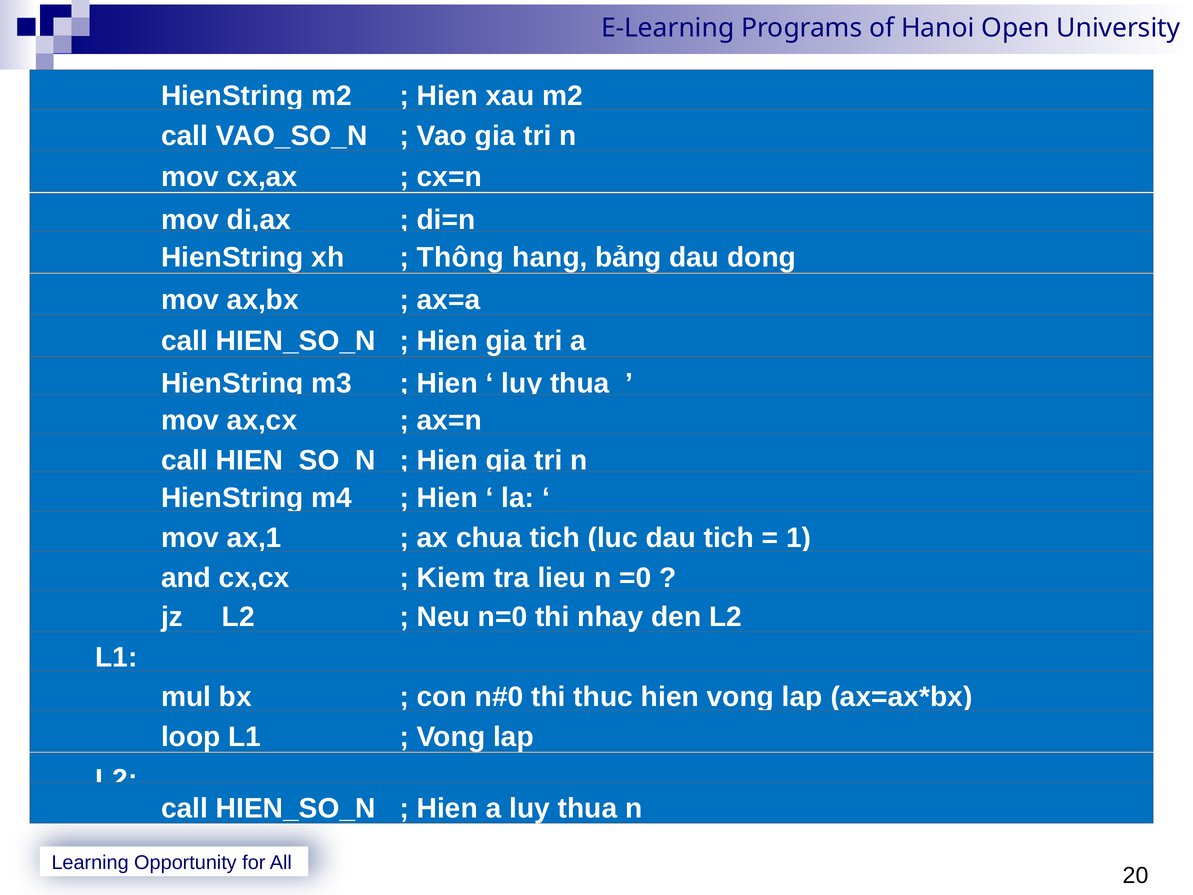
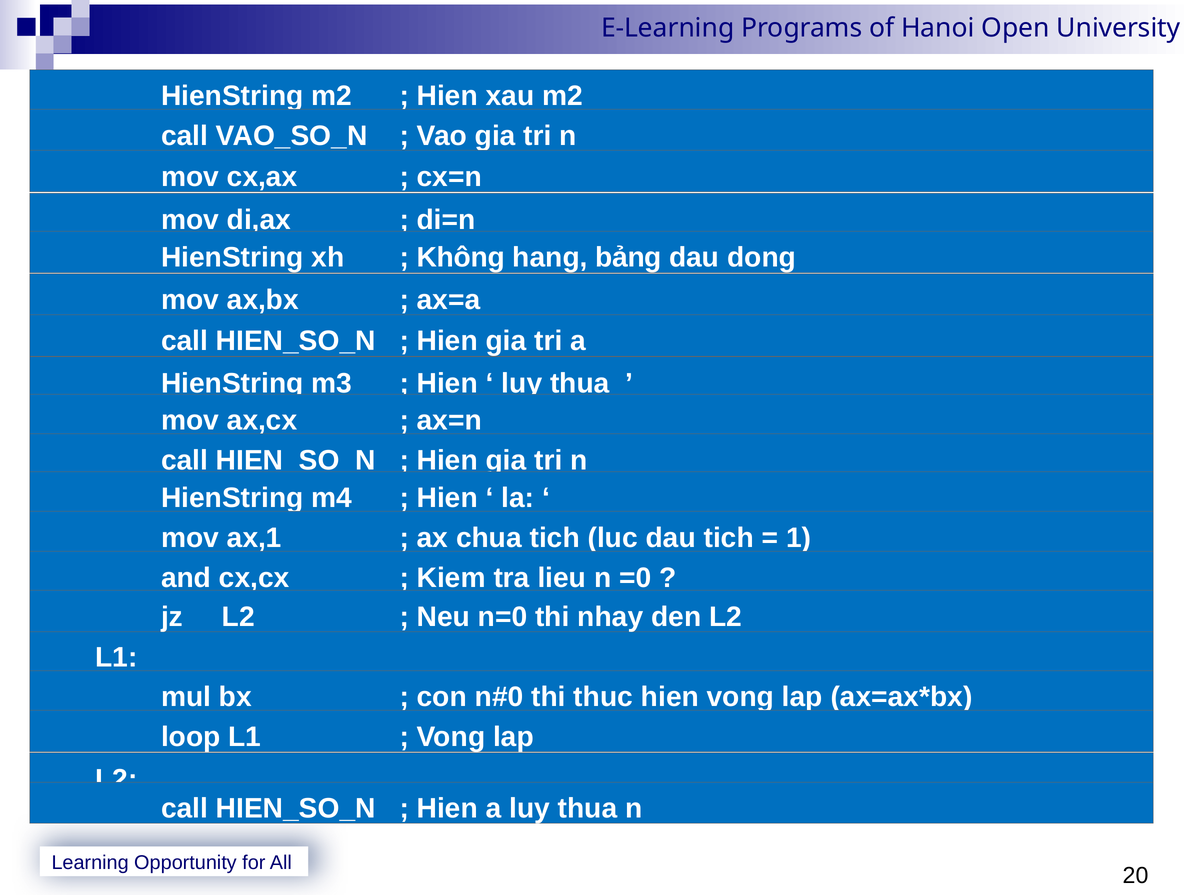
Thông: Thông -> Không
